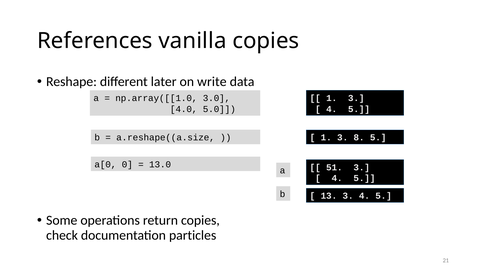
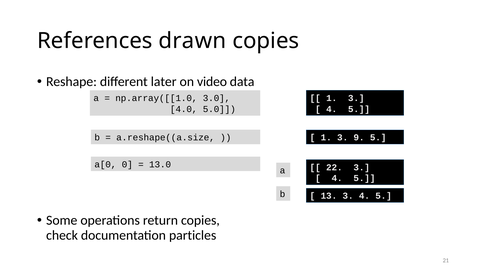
vanilla: vanilla -> drawn
write: write -> video
8: 8 -> 9
51: 51 -> 22
